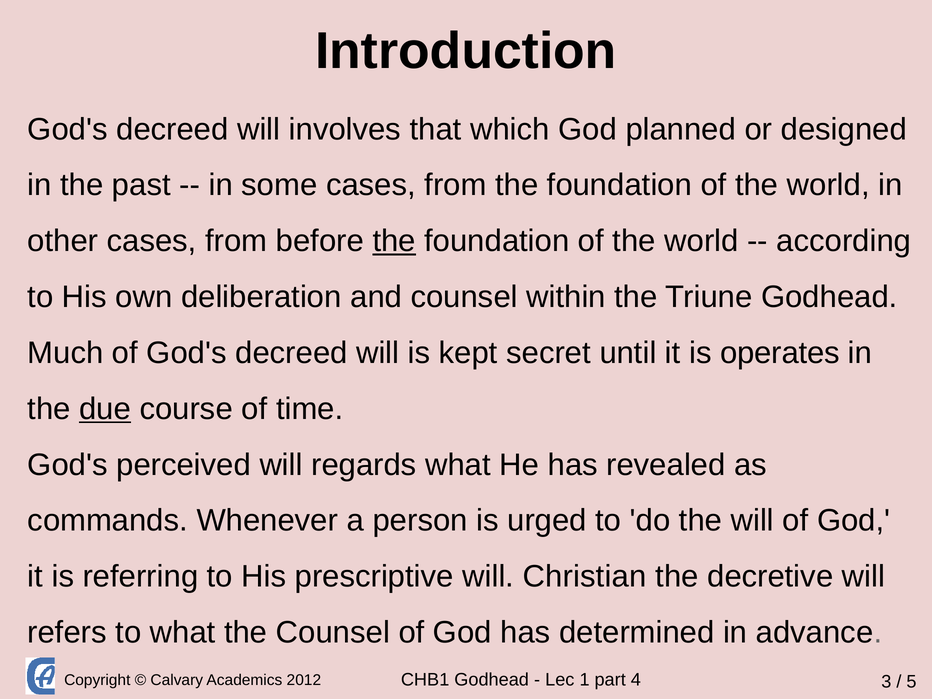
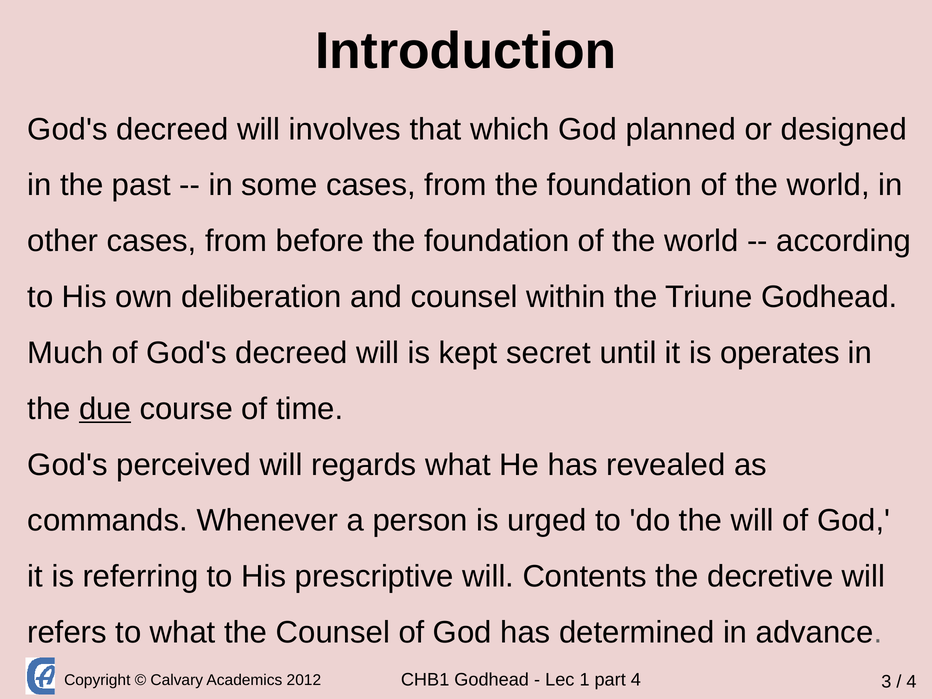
the at (394, 241) underline: present -> none
Christian: Christian -> Contents
5 at (912, 682): 5 -> 4
